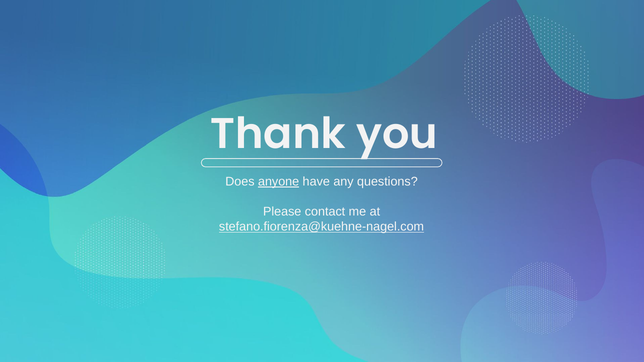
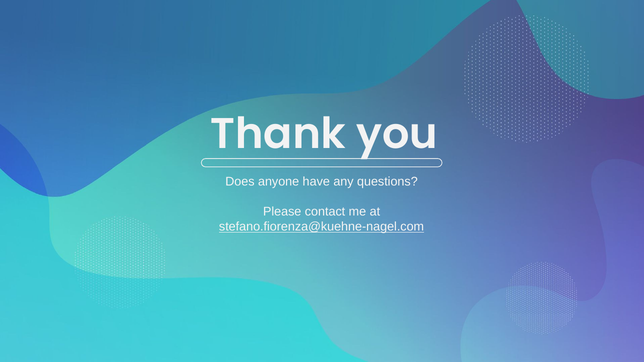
anyone underline: present -> none
